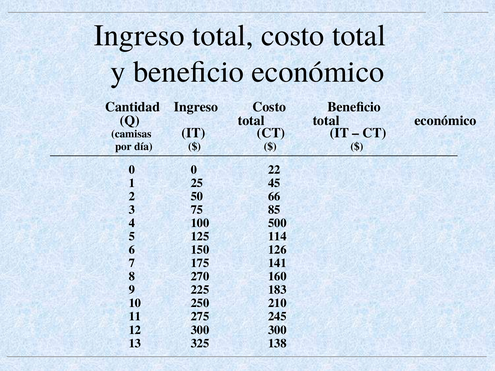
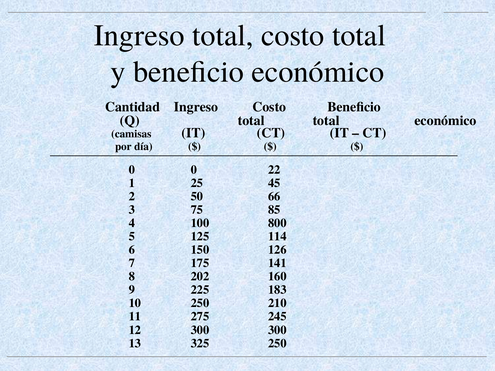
500: 500 -> 800
270: 270 -> 202
325 138: 138 -> 250
